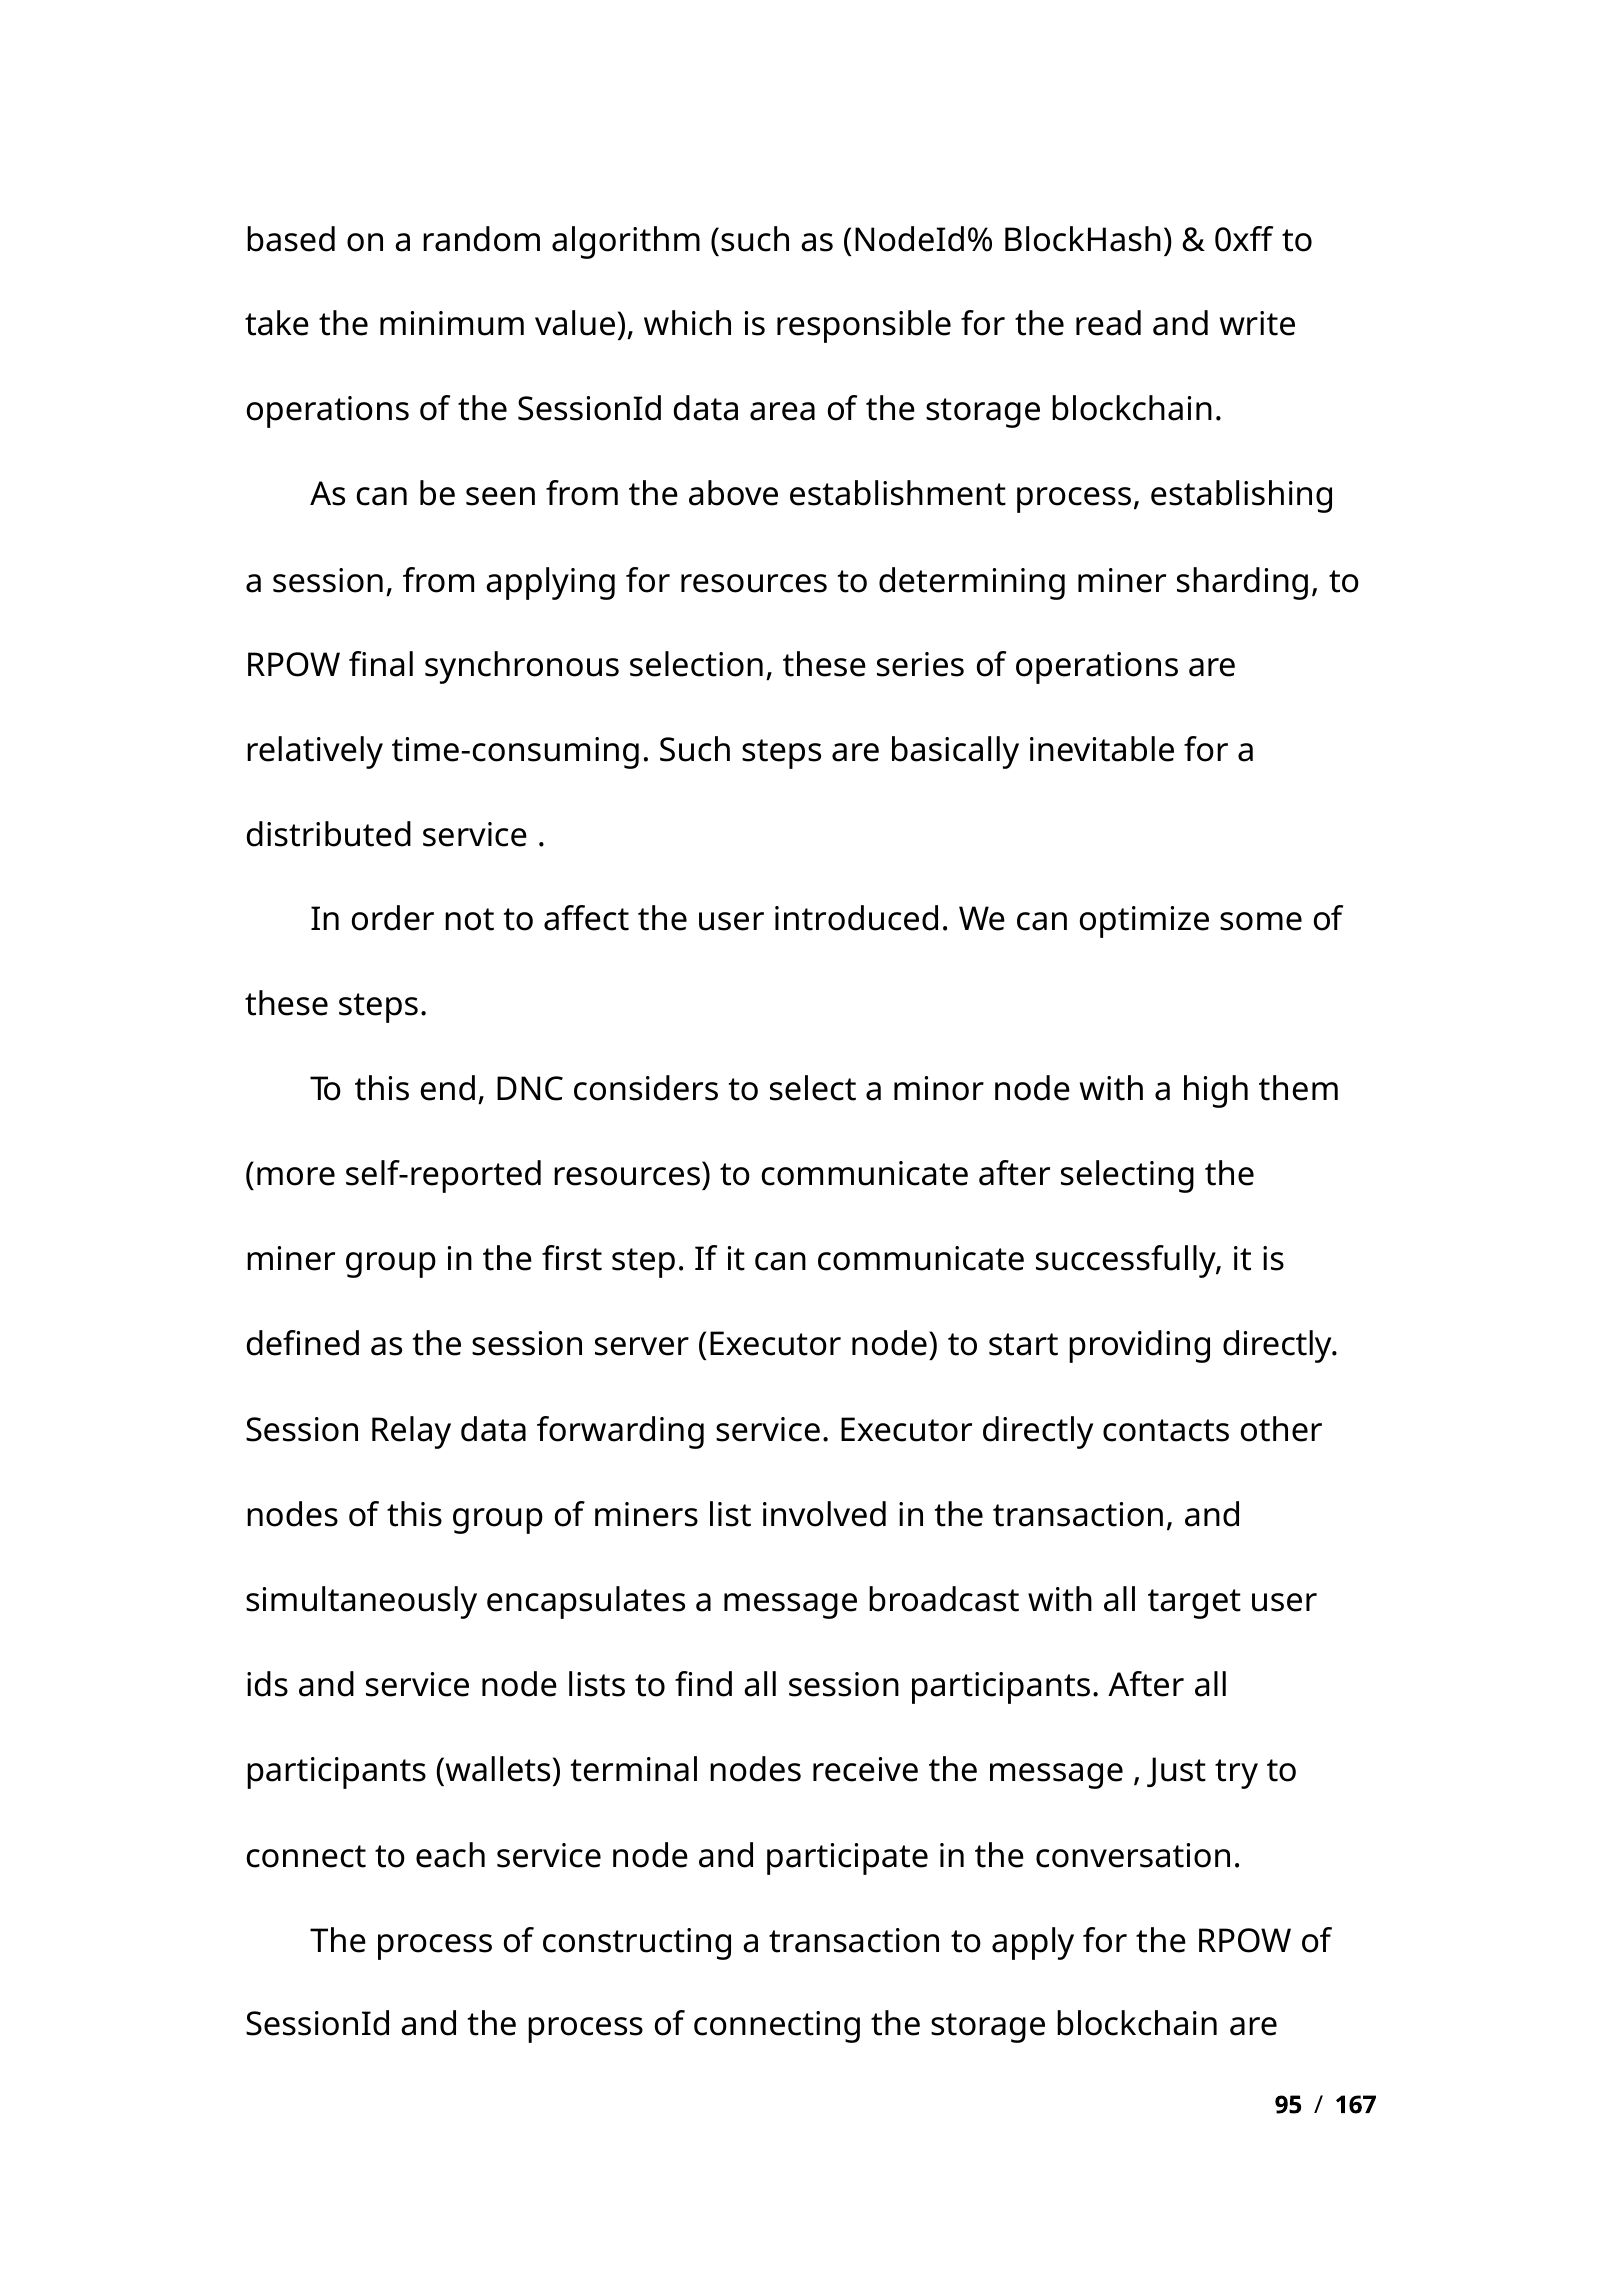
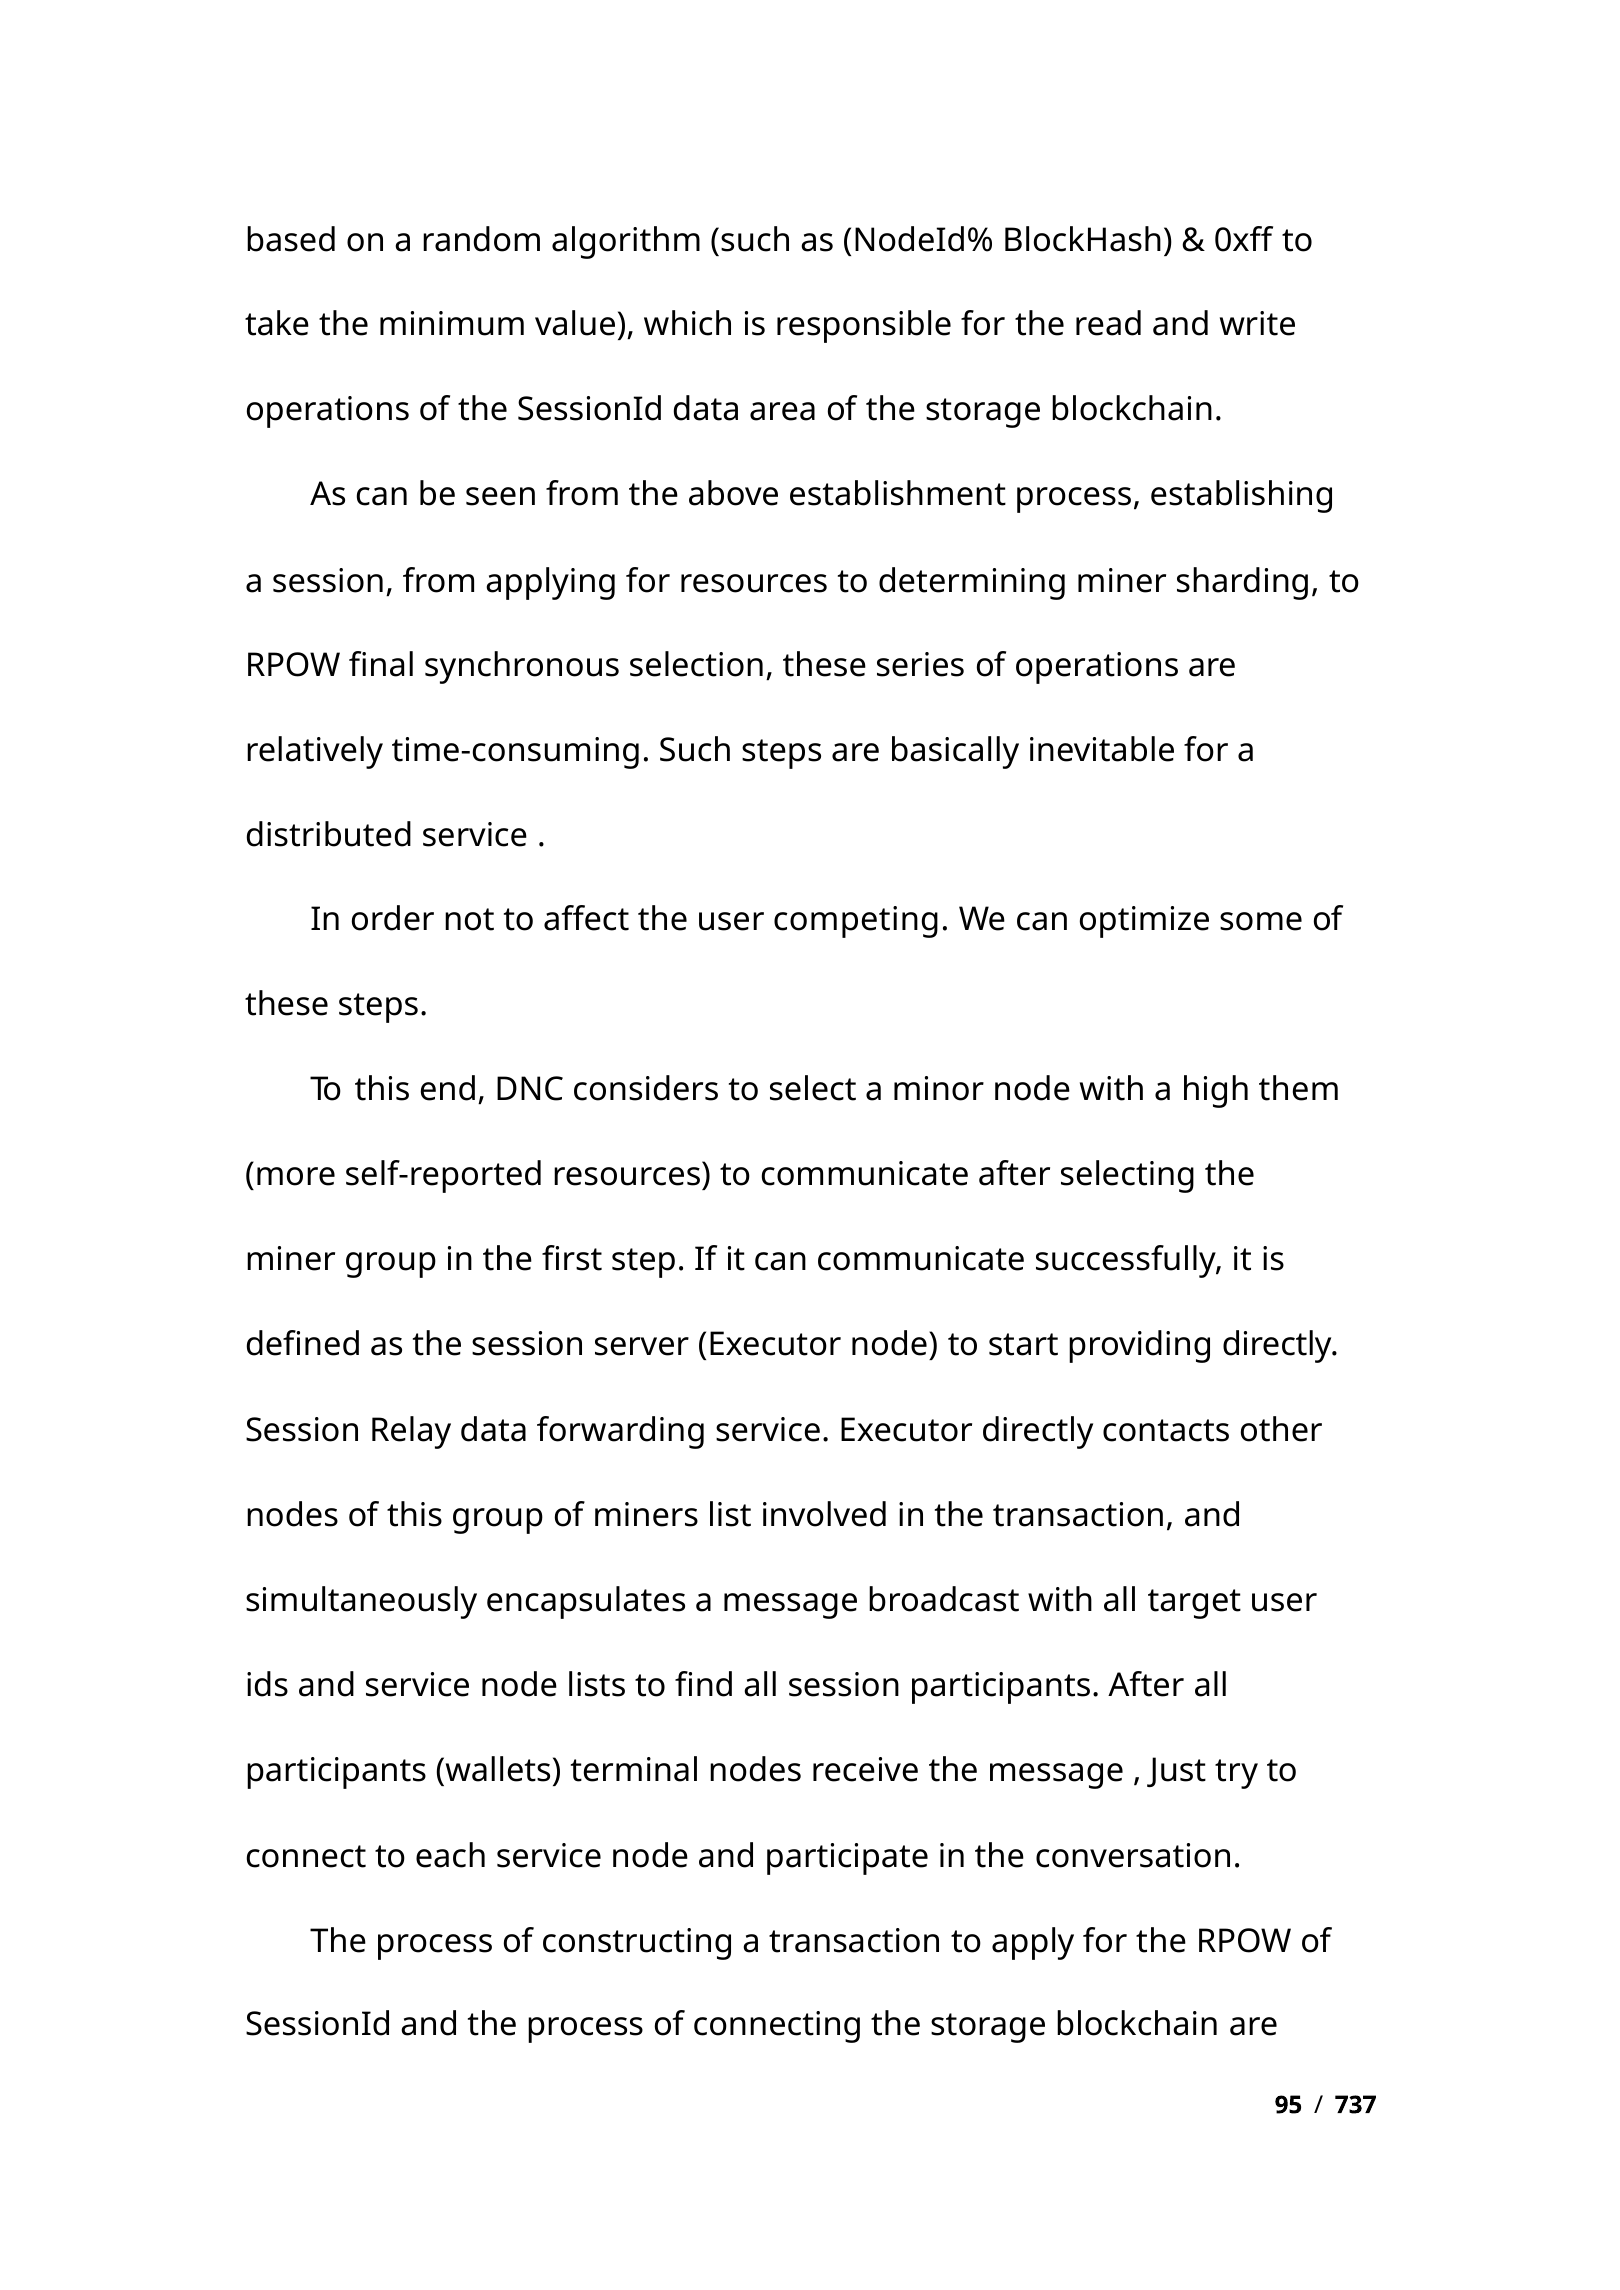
introduced: introduced -> competing
167: 167 -> 737
